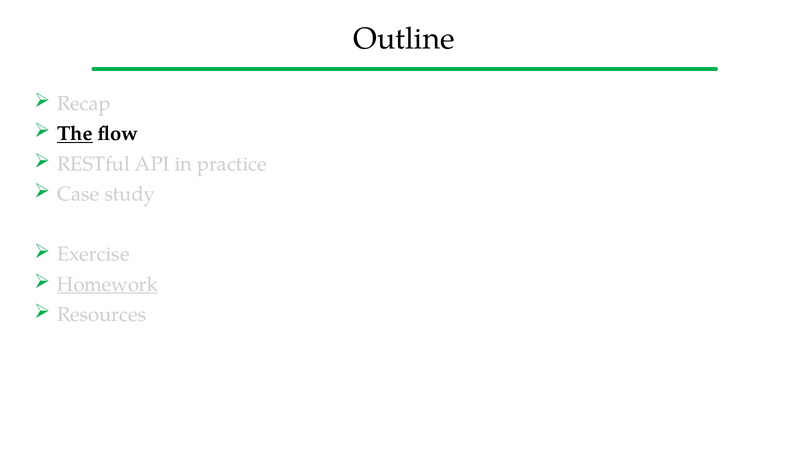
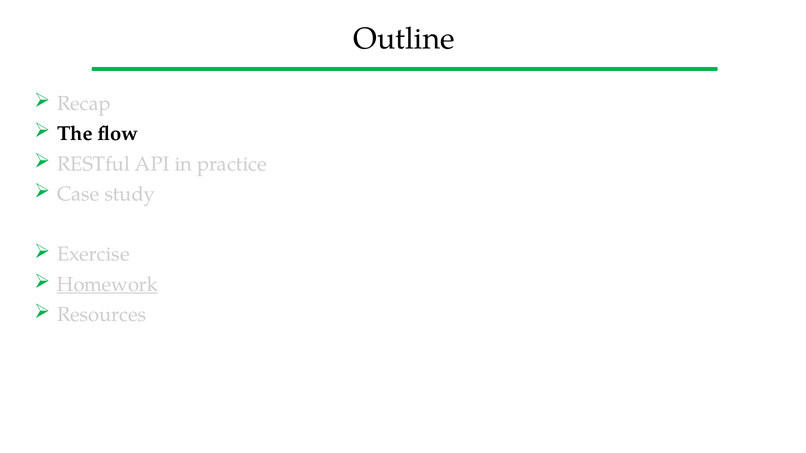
The underline: present -> none
